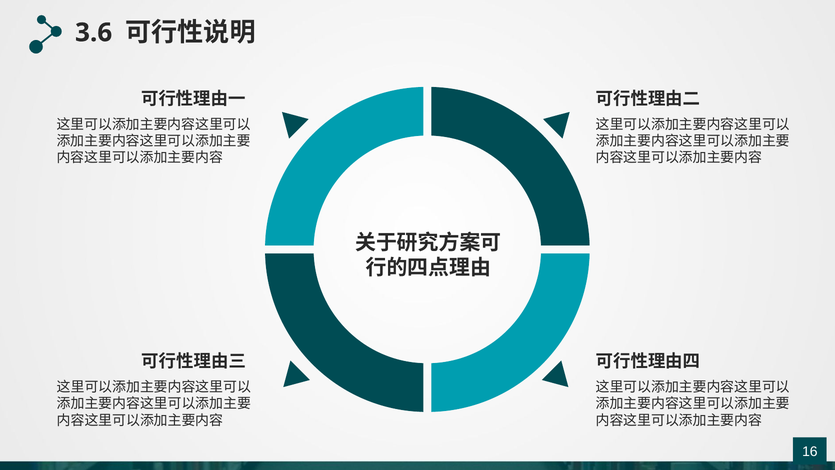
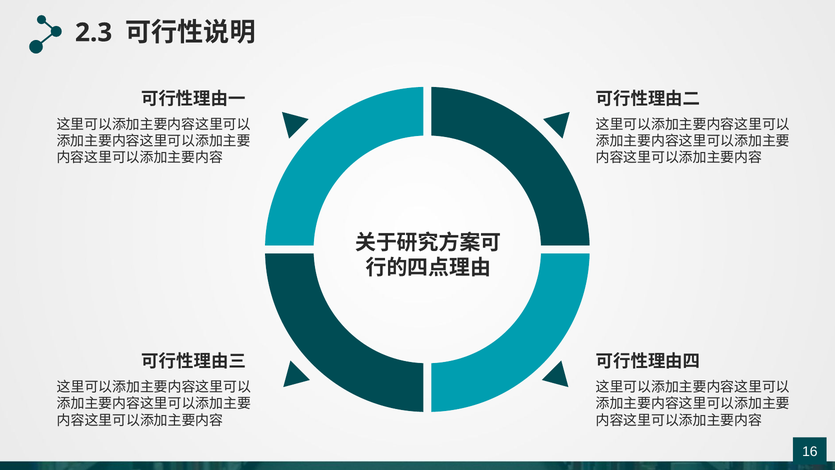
3.6: 3.6 -> 2.3
